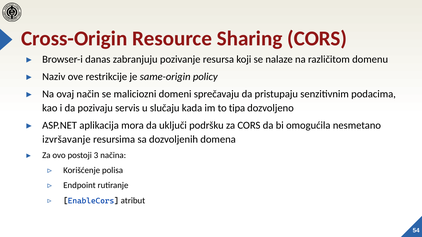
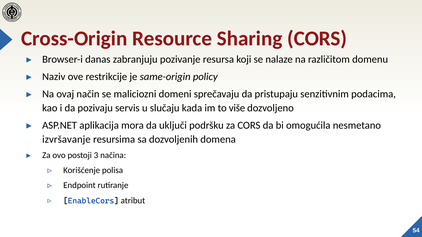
tipa: tipa -> više
